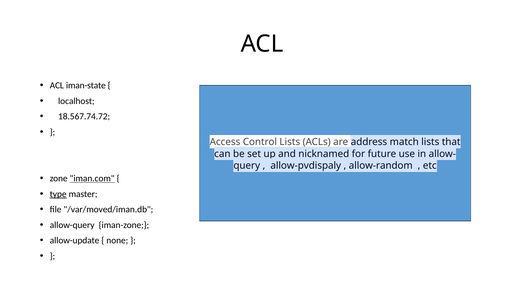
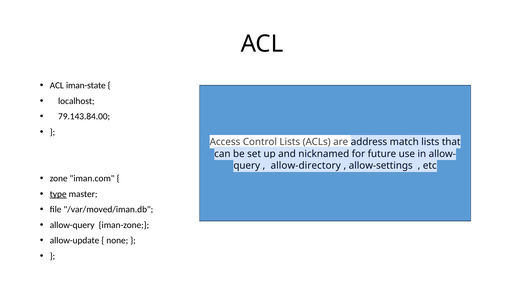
18.567.74.72: 18.567.74.72 -> 79.143.84.00
allow-pvdispaly: allow-pvdispaly -> allow-directory
allow-random: allow-random -> allow-settings
iman.com underline: present -> none
